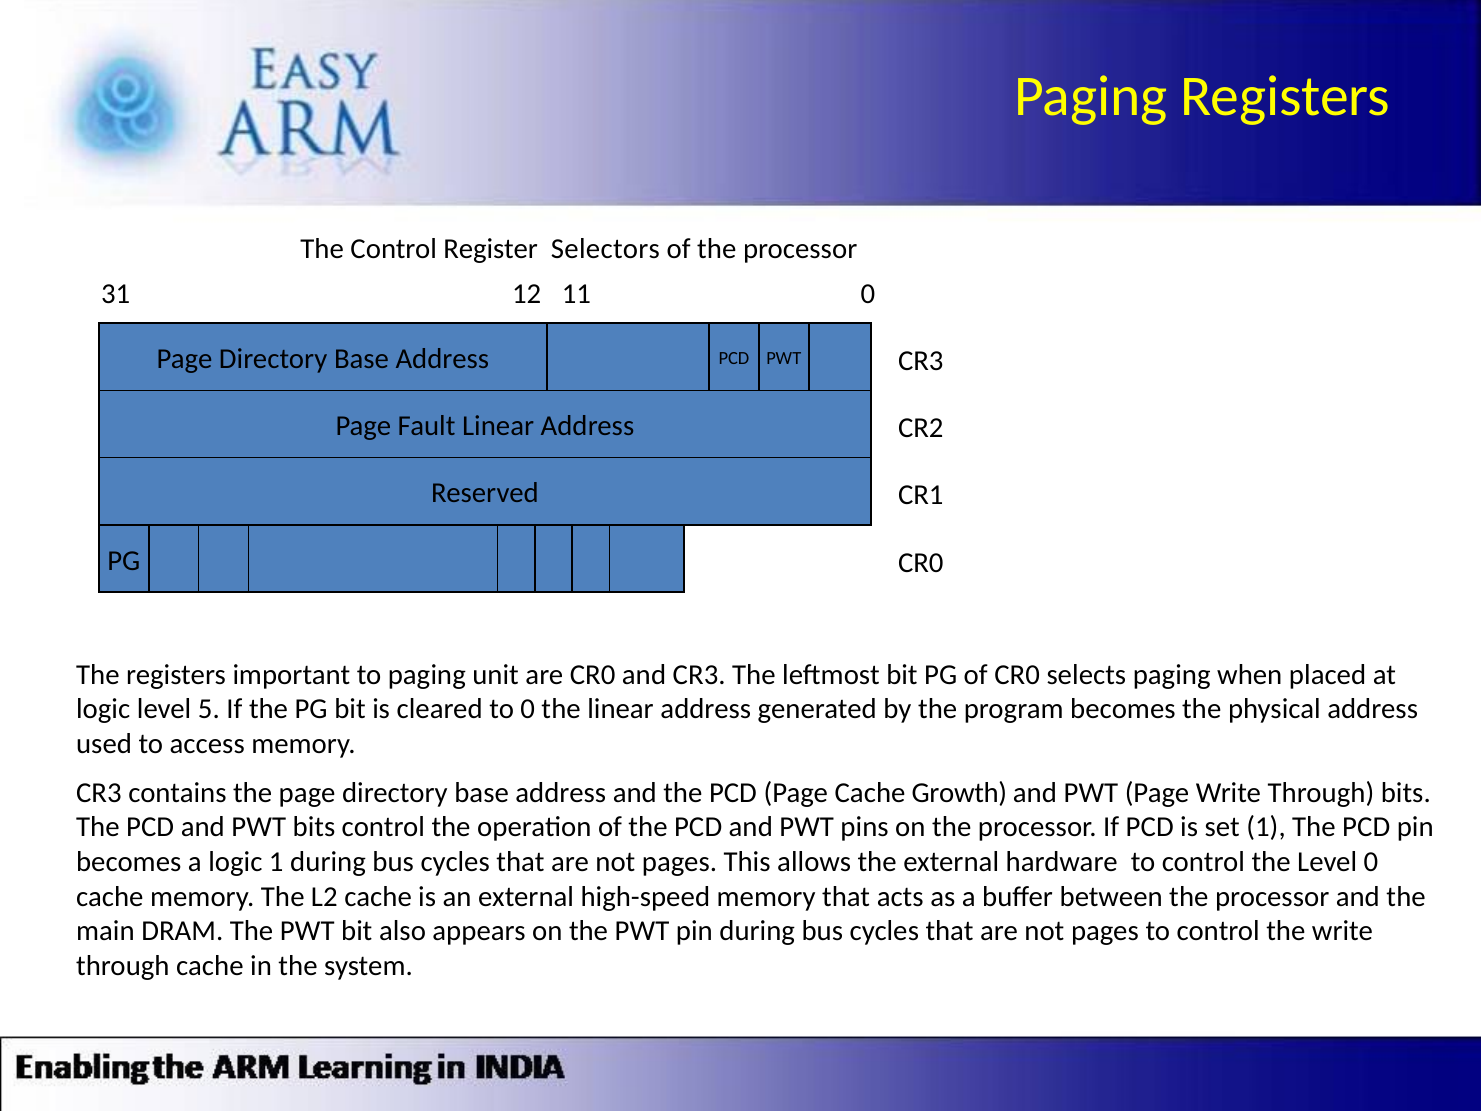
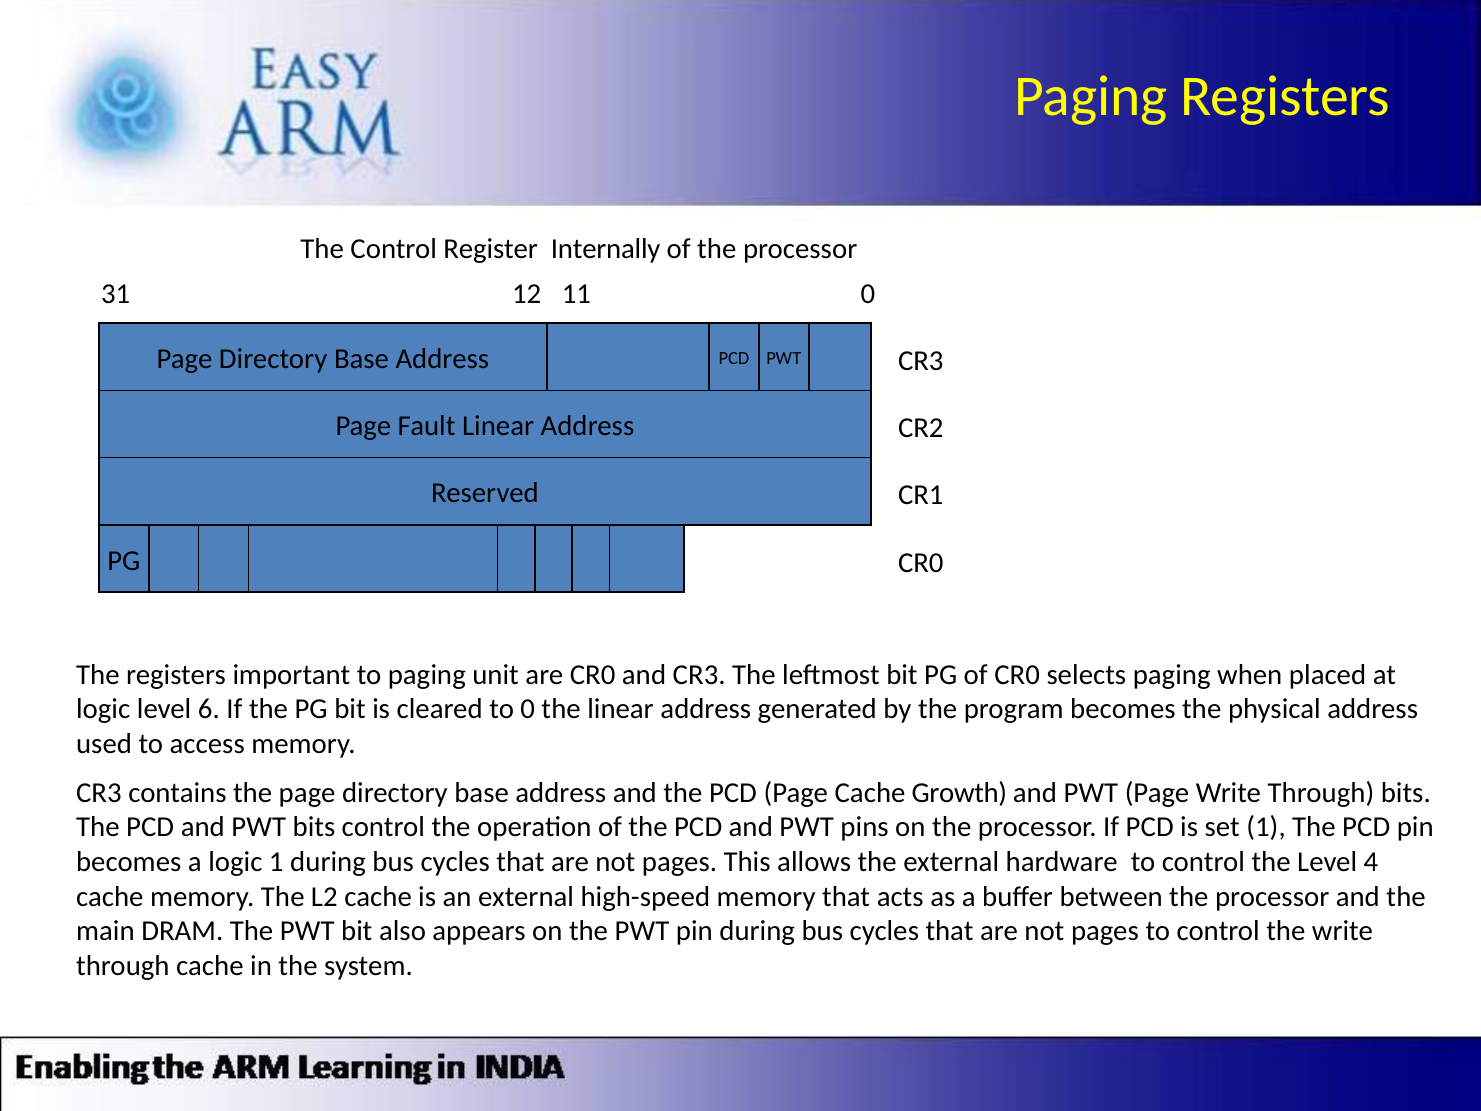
Selectors: Selectors -> Internally
5: 5 -> 6
Level 0: 0 -> 4
